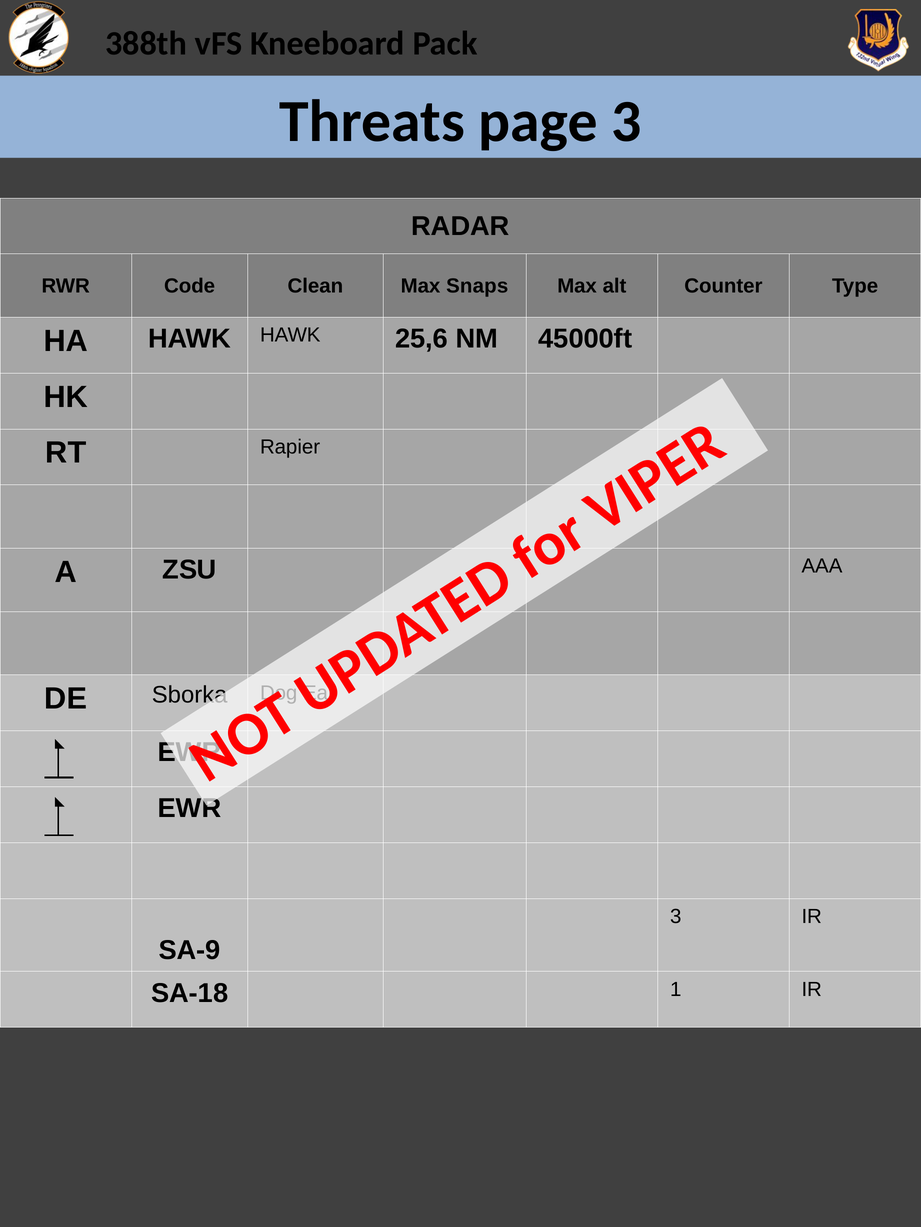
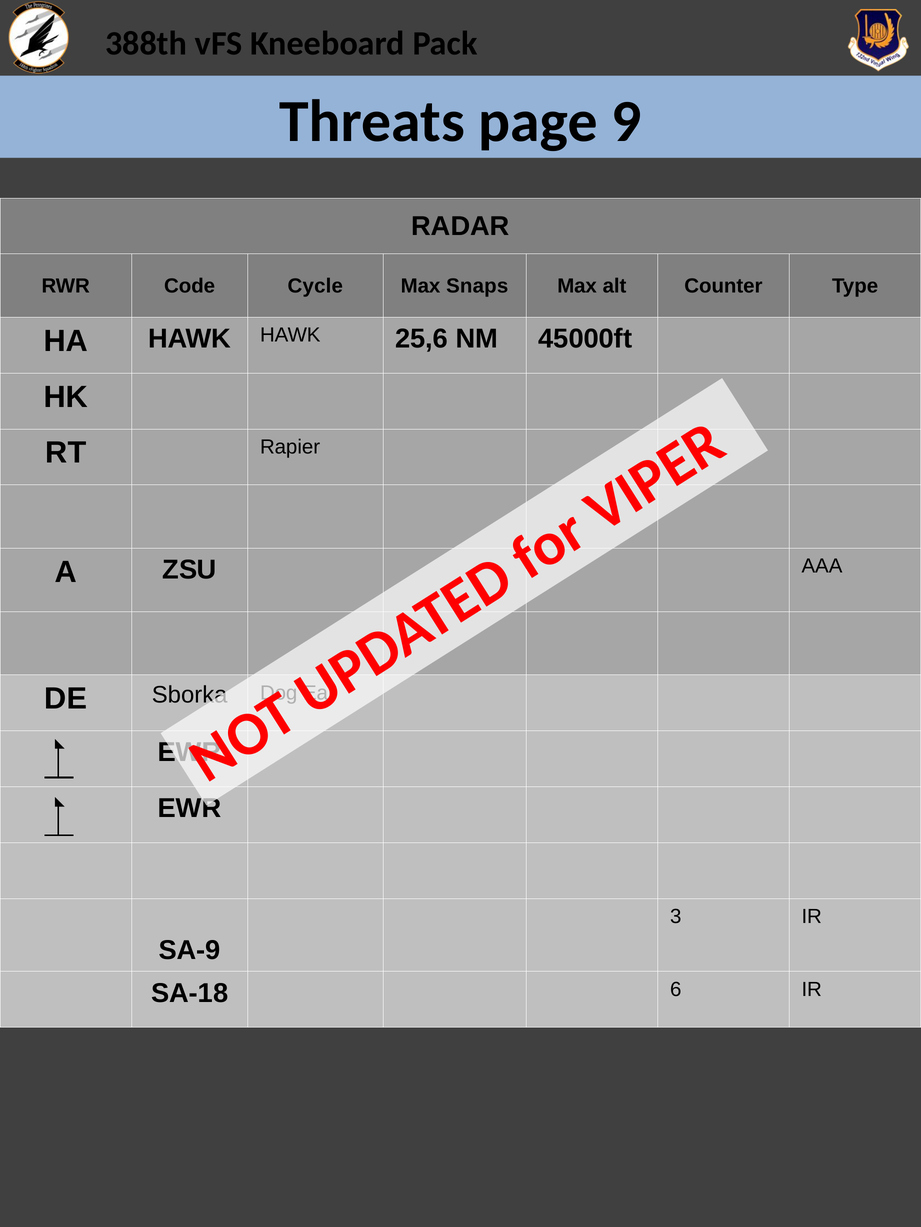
page 3: 3 -> 9
Clean: Clean -> Cycle
1: 1 -> 6
